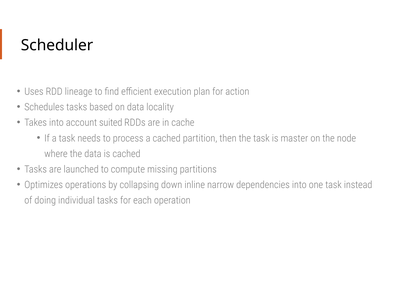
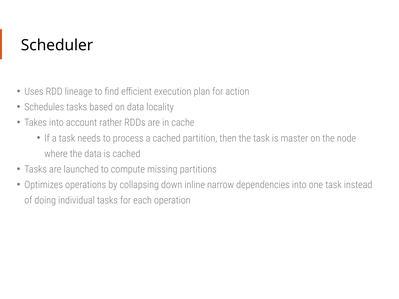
suited: suited -> rather
